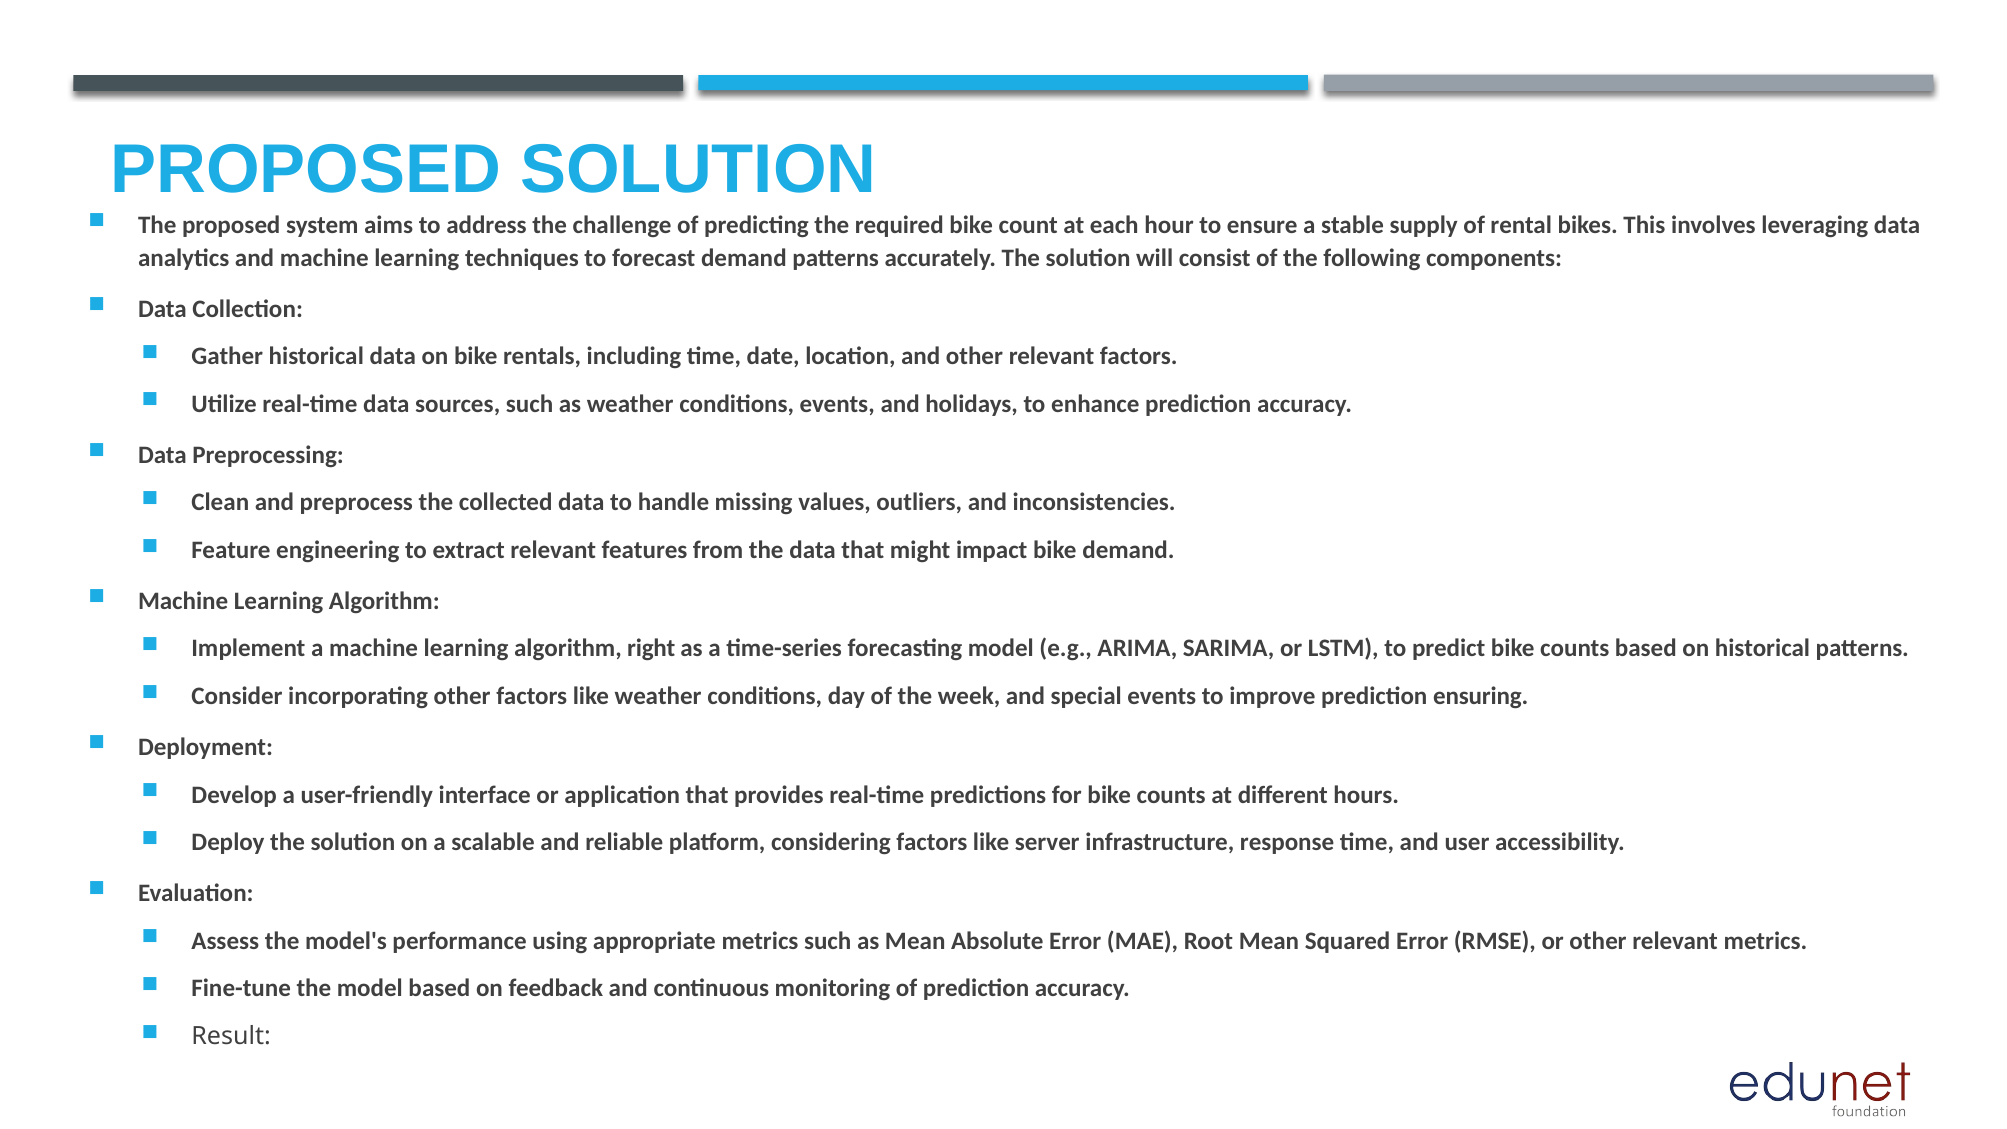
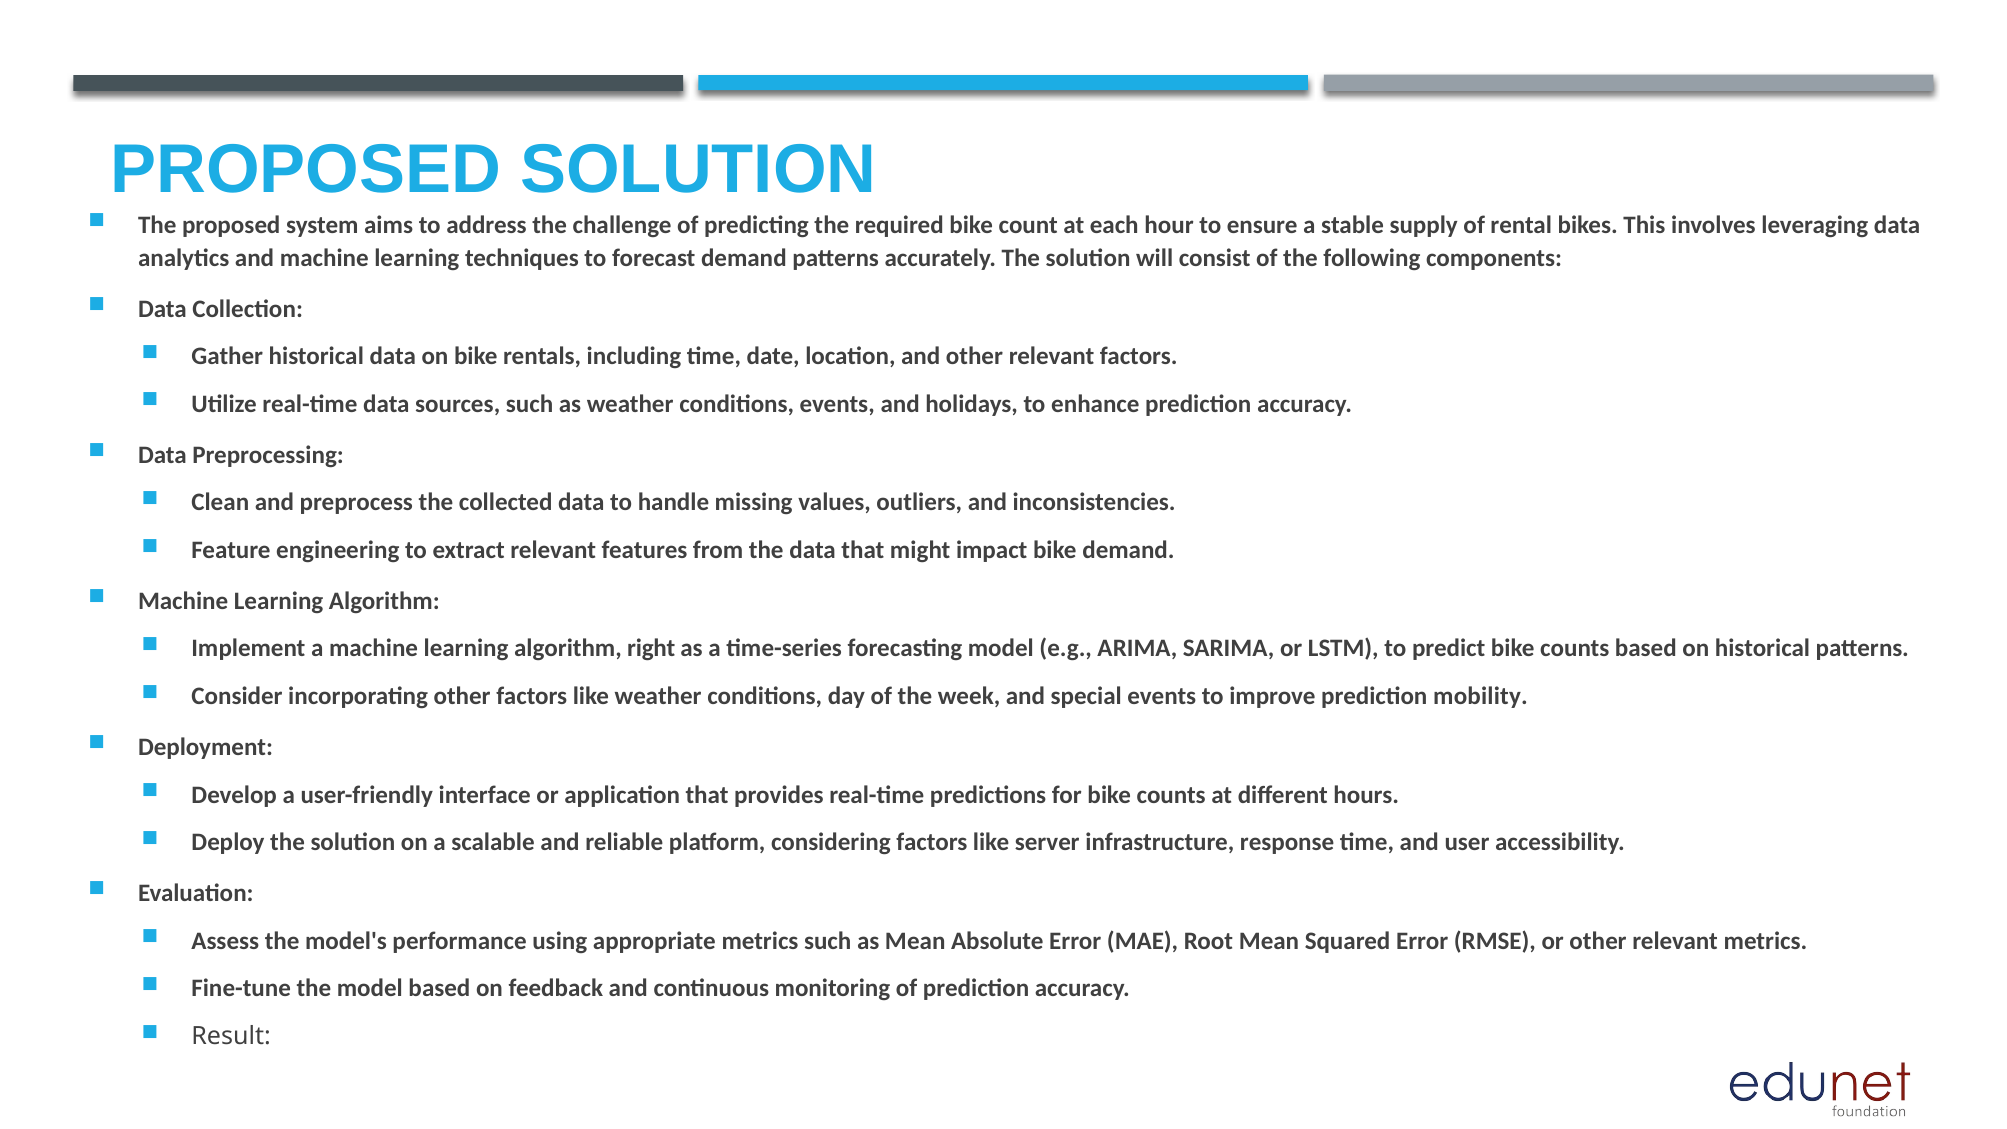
ensuring: ensuring -> mobility
